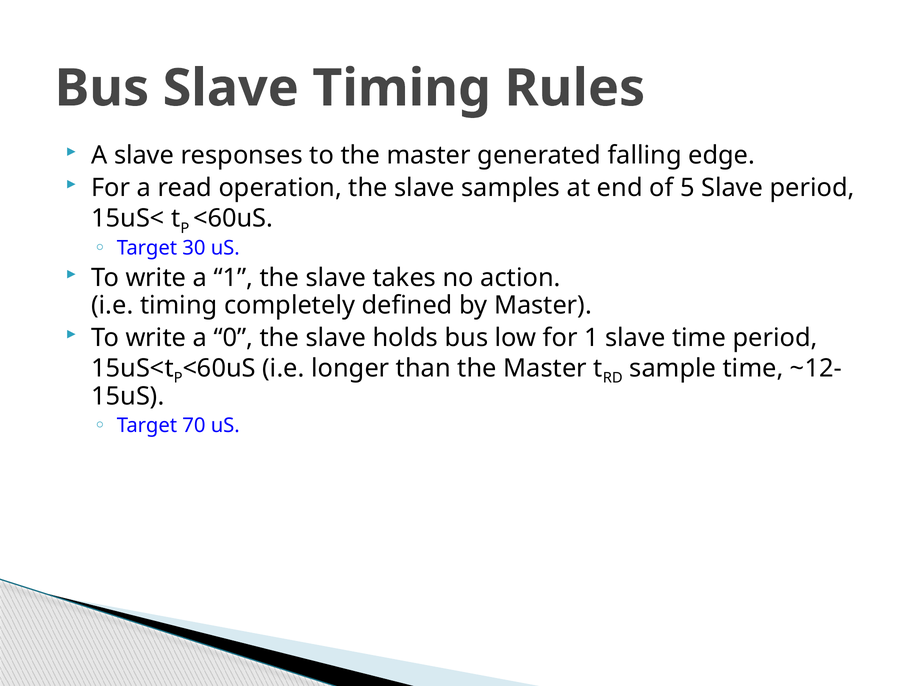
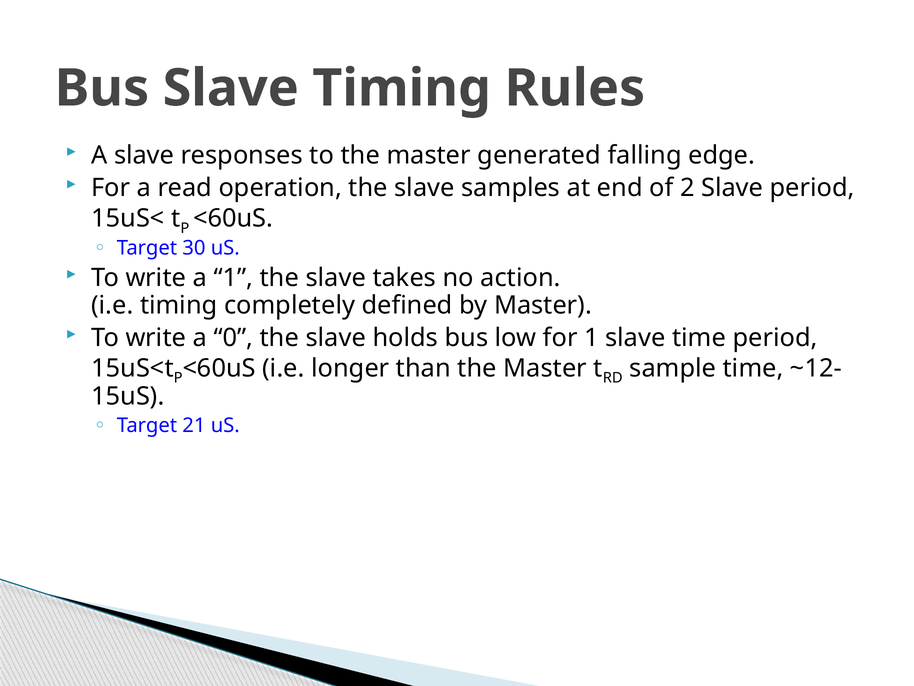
5: 5 -> 2
70: 70 -> 21
